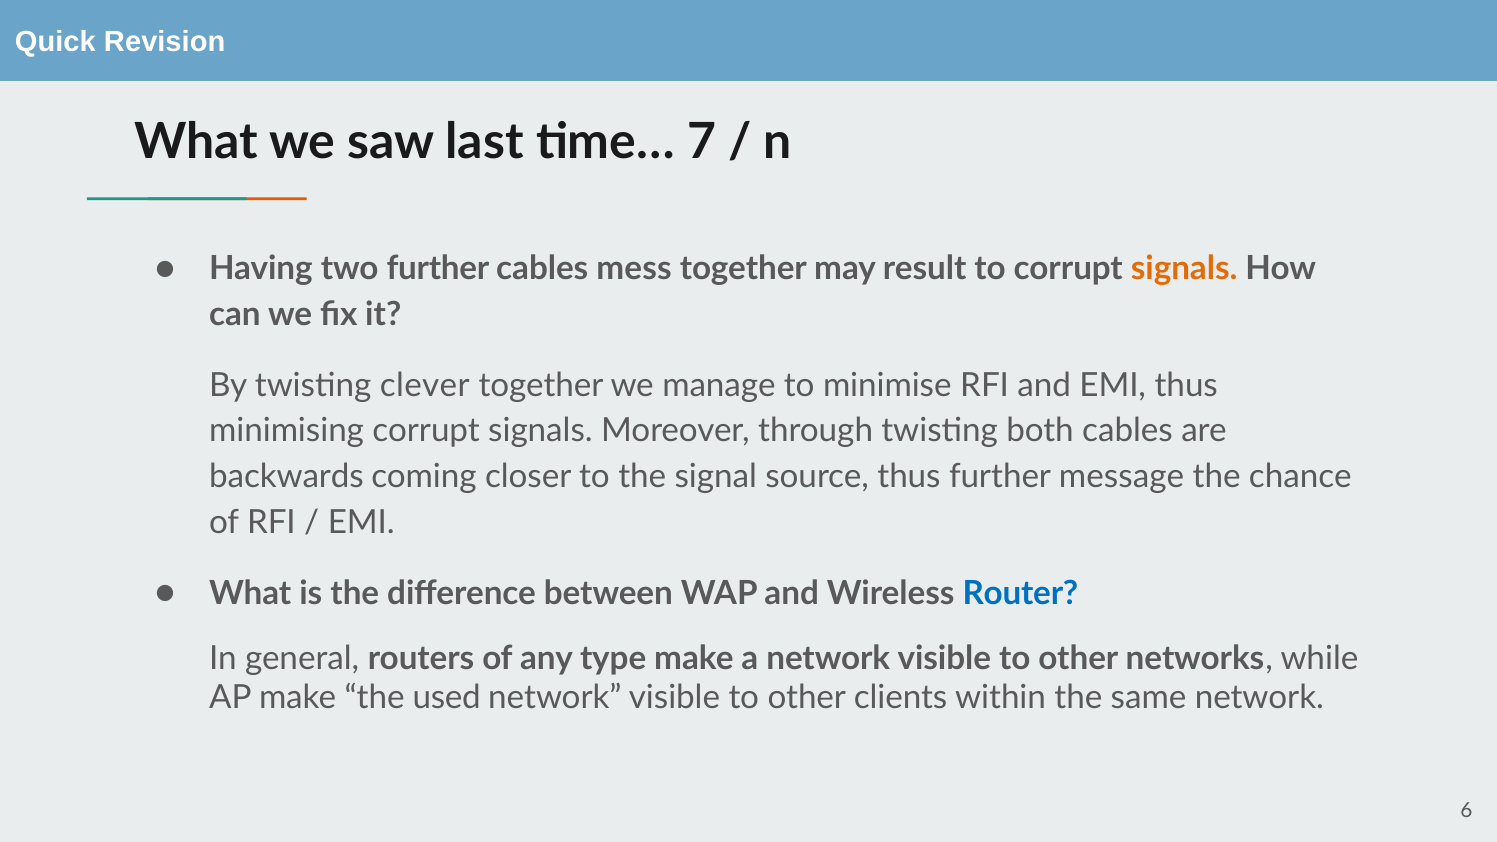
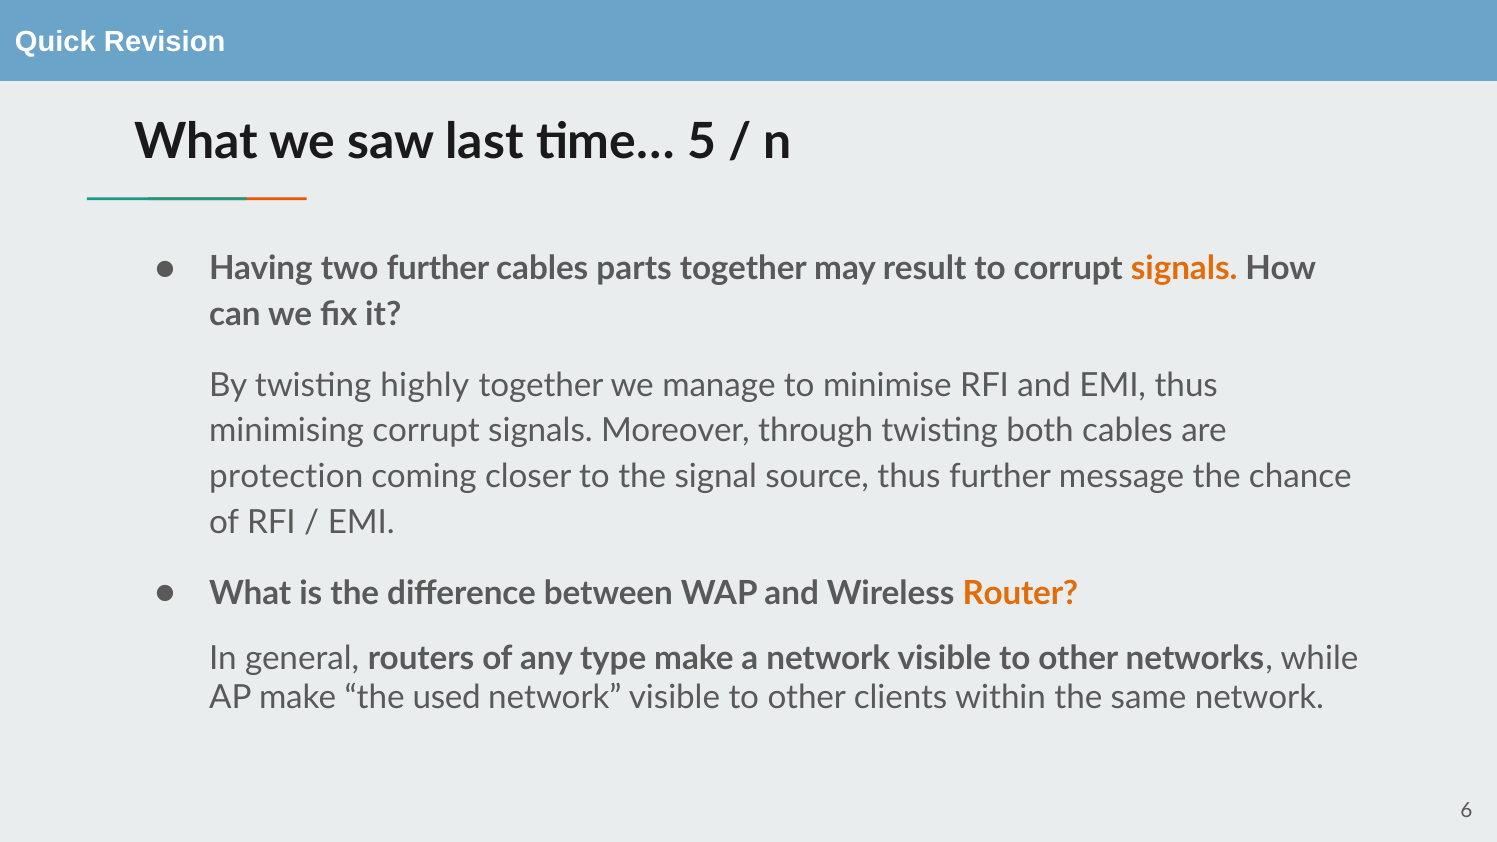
7: 7 -> 5
mess: mess -> parts
clever: clever -> highly
backwards: backwards -> protection
Router colour: blue -> orange
